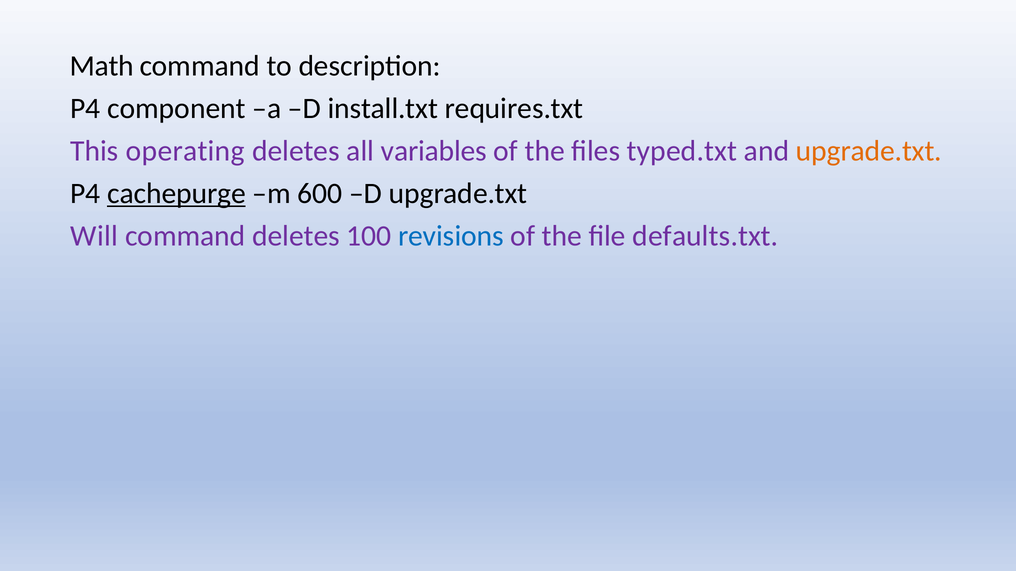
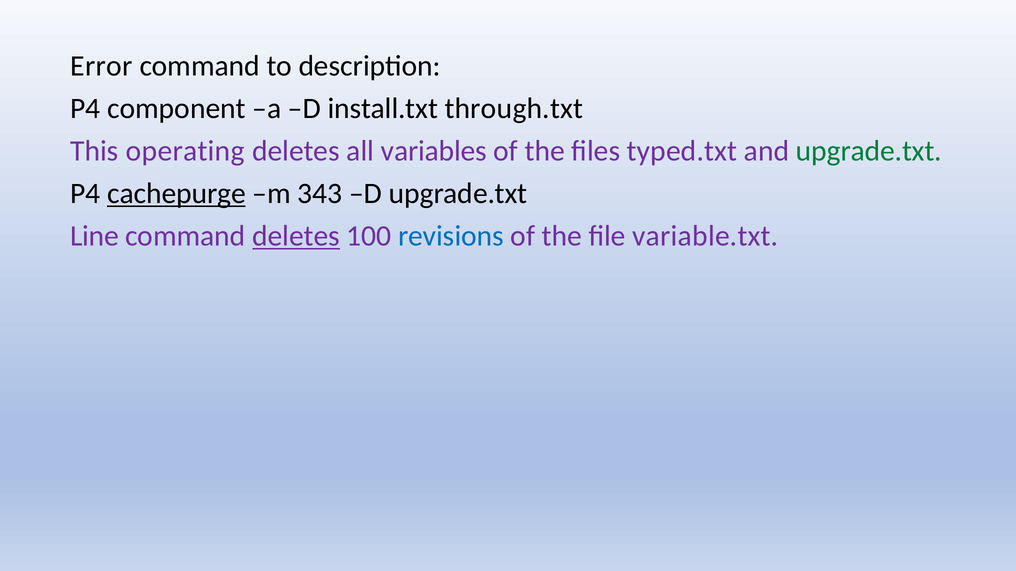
Math: Math -> Error
requires.txt: requires.txt -> through.txt
upgrade.txt at (869, 151) colour: orange -> green
600: 600 -> 343
Will: Will -> Line
deletes at (296, 236) underline: none -> present
defaults.txt: defaults.txt -> variable.txt
